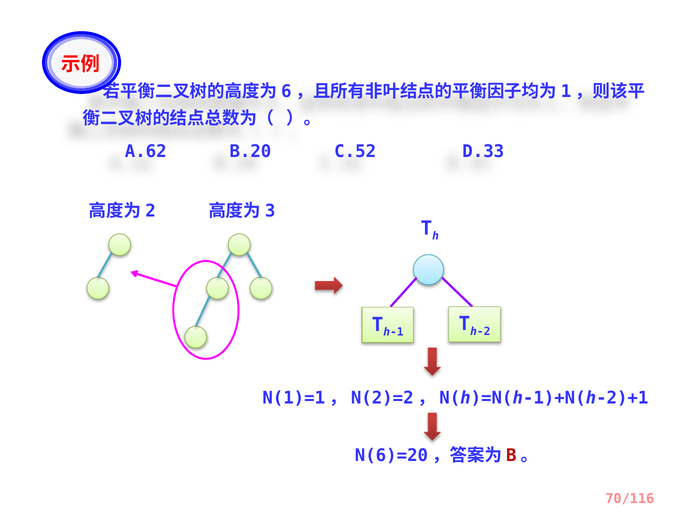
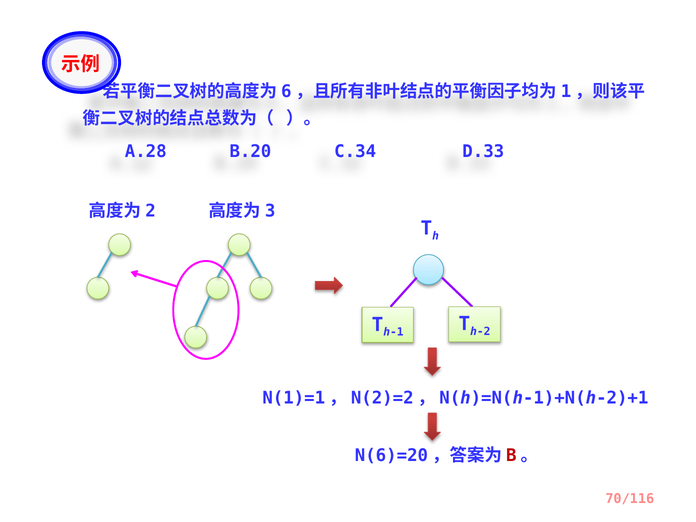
A.62: A.62 -> A.28
C.52: C.52 -> C.34
